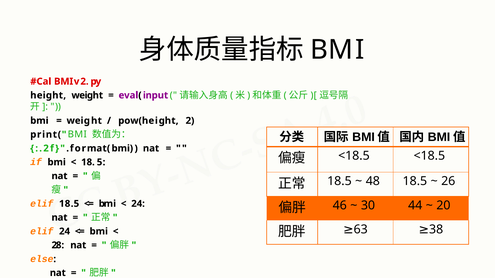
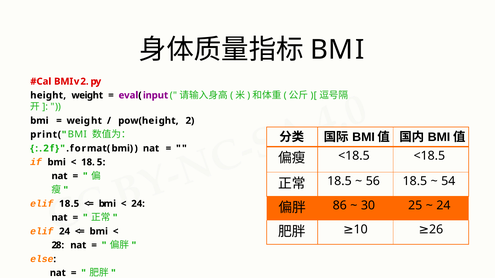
48: 48 -> 56
26: 26 -> 54
46: 46 -> 86
44: 44 -> 25
20 at (443, 206): 20 -> 24
63: 63 -> 10
38: 38 -> 26
